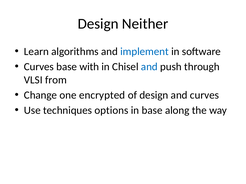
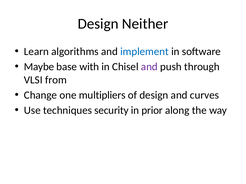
Curves at (39, 67): Curves -> Maybe
and at (149, 67) colour: blue -> purple
encrypted: encrypted -> multipliers
options: options -> security
in base: base -> prior
